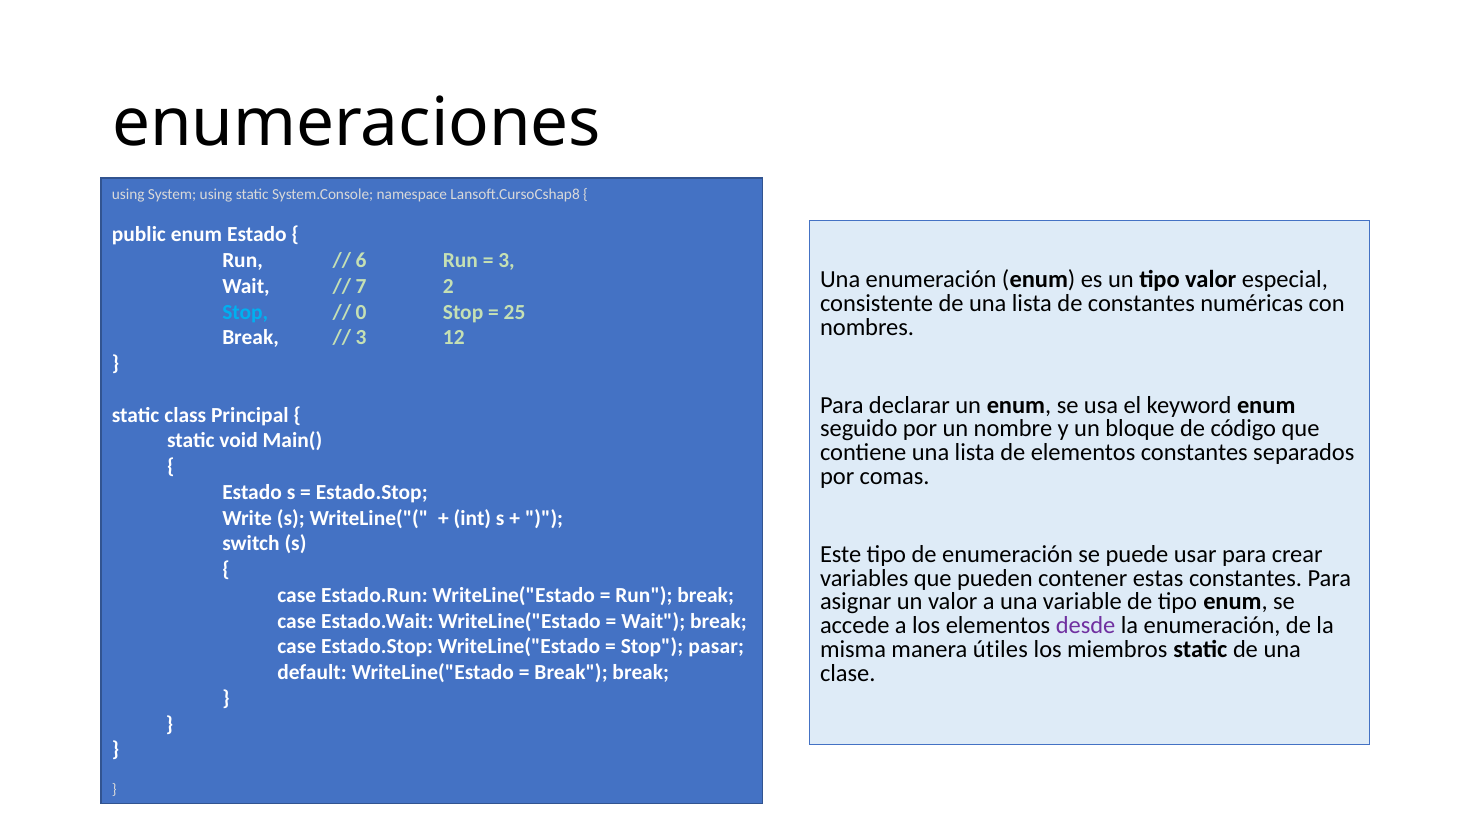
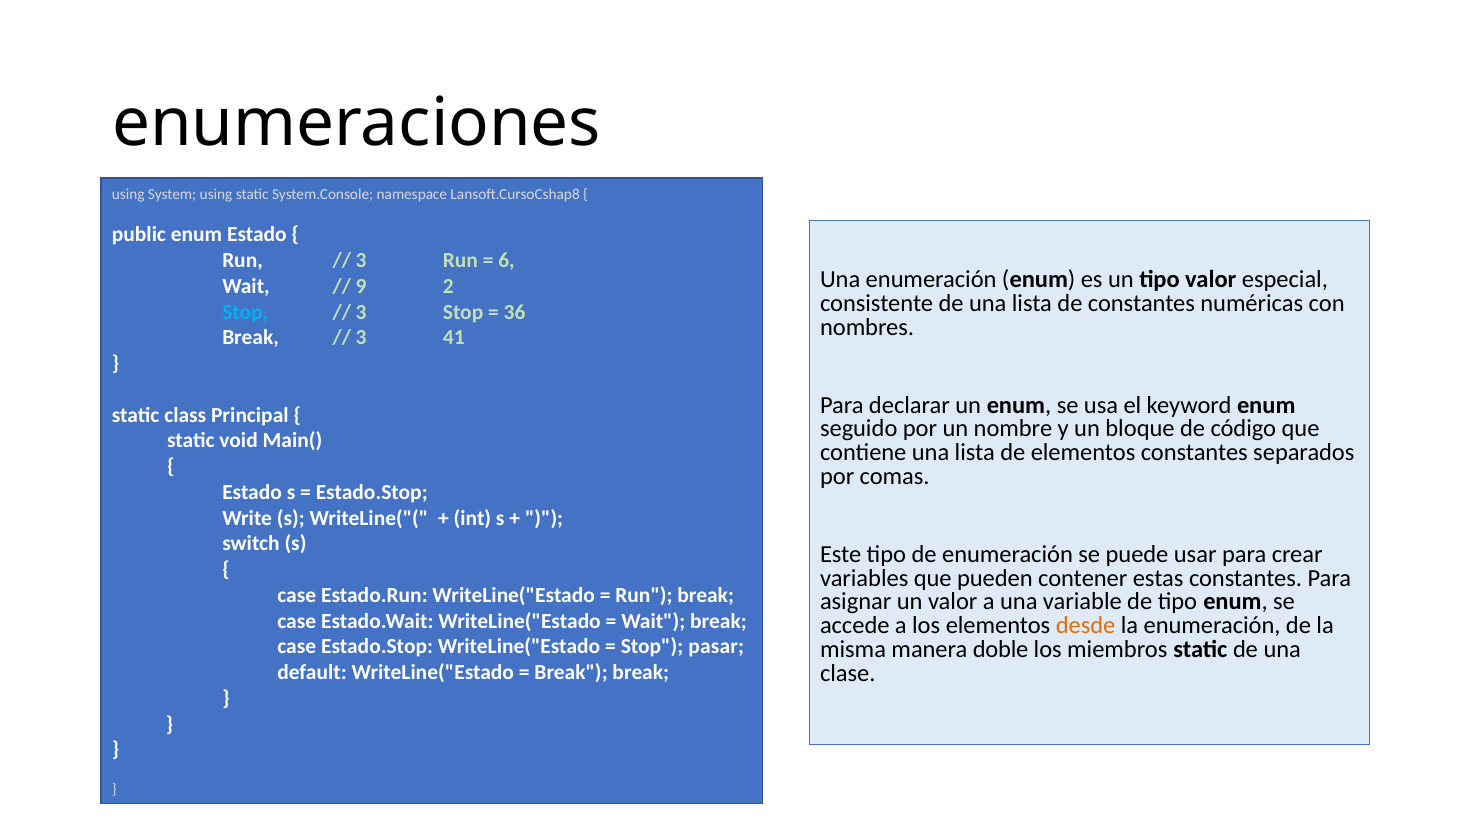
6 at (361, 261): 6 -> 3
3 at (507, 261): 3 -> 6
7: 7 -> 9
0 at (361, 312): 0 -> 3
25: 25 -> 36
12: 12 -> 41
desde colour: purple -> orange
útiles: útiles -> doble
